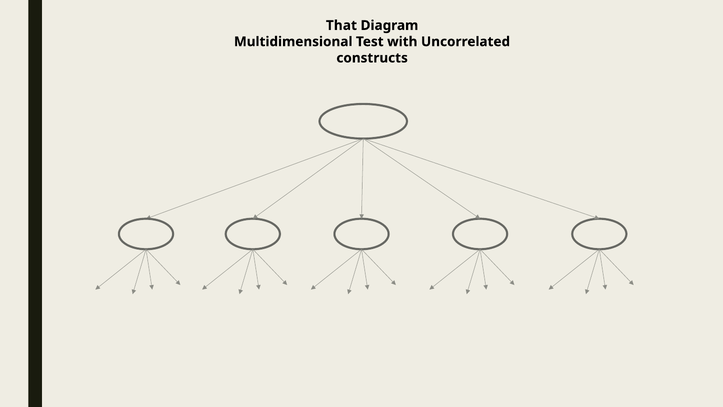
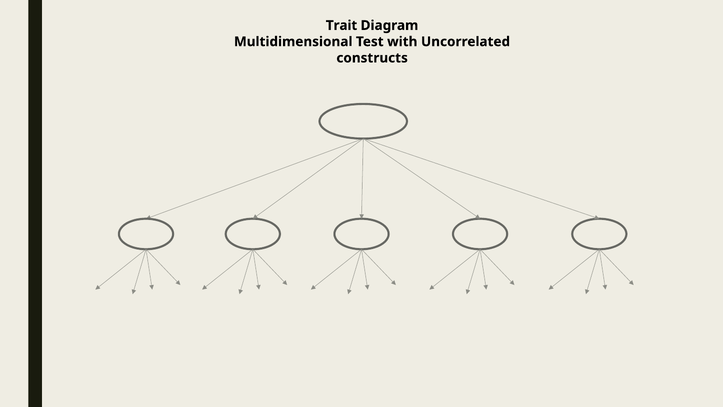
That: That -> Trait
